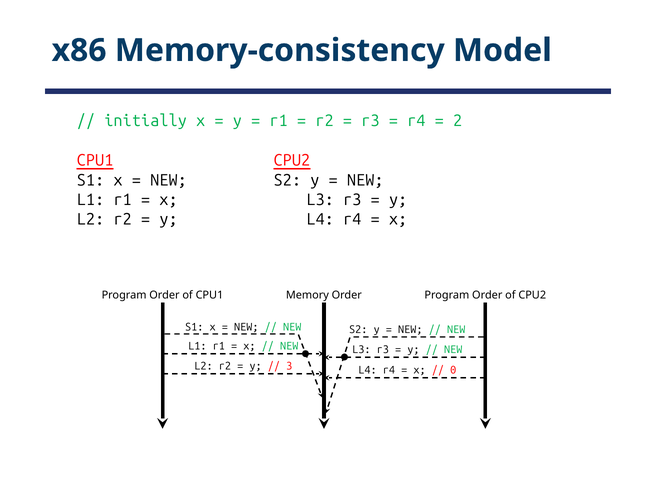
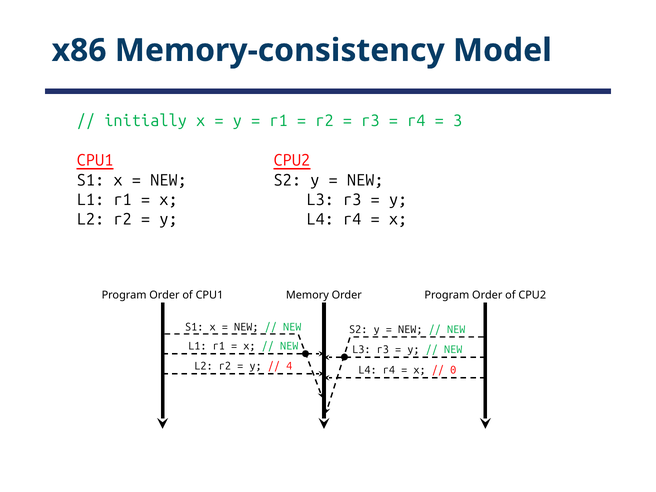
2: 2 -> 3
3: 3 -> 4
